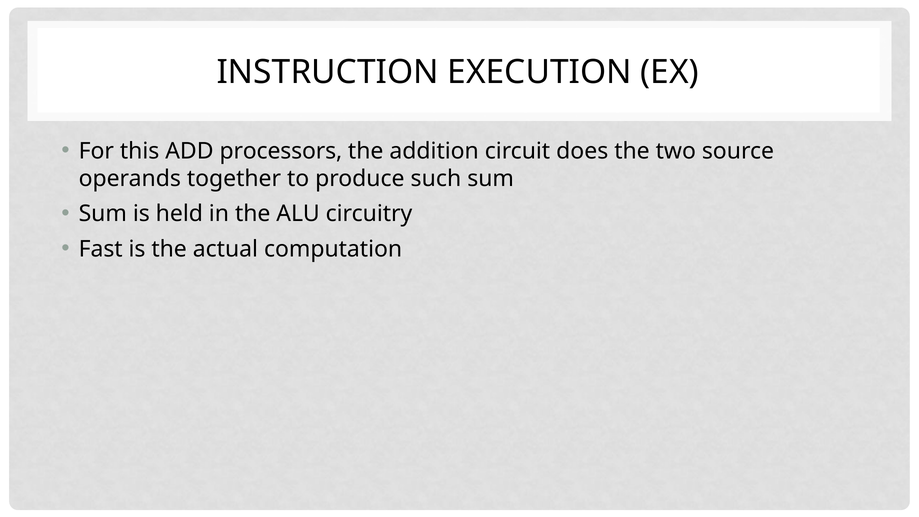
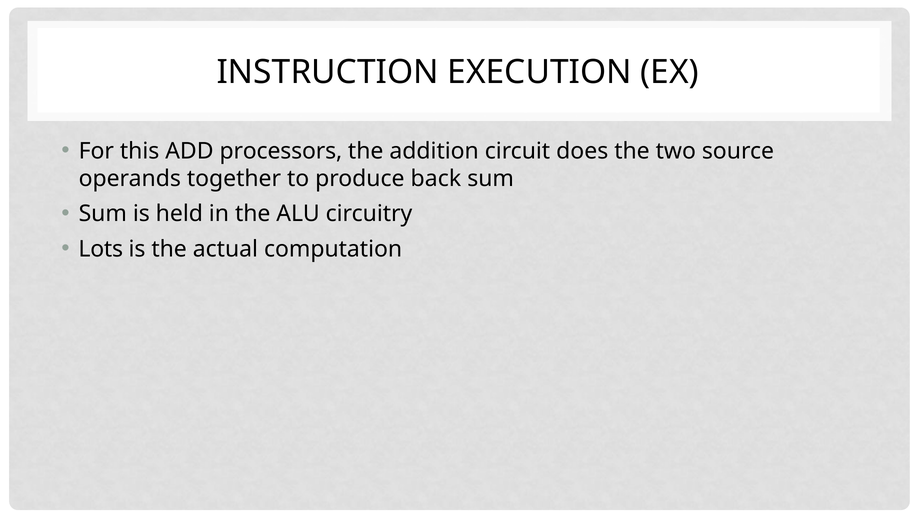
such: such -> back
Fast: Fast -> Lots
